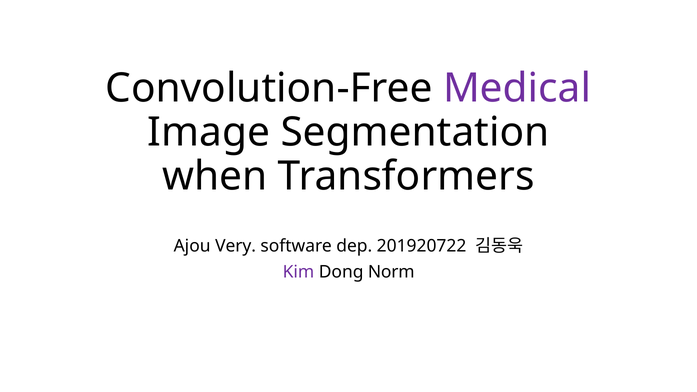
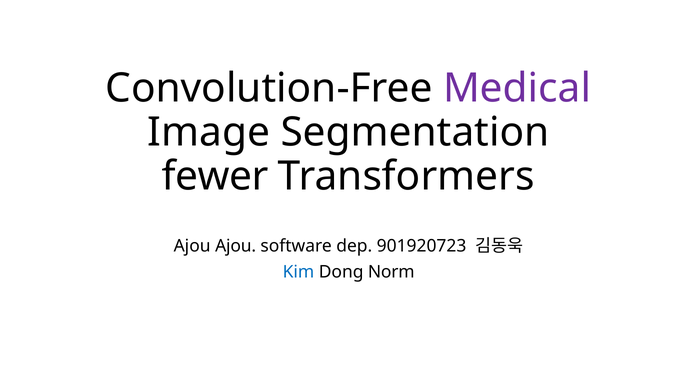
when: when -> fewer
Ajou Very: Very -> Ajou
201920722: 201920722 -> 901920723
Kim colour: purple -> blue
